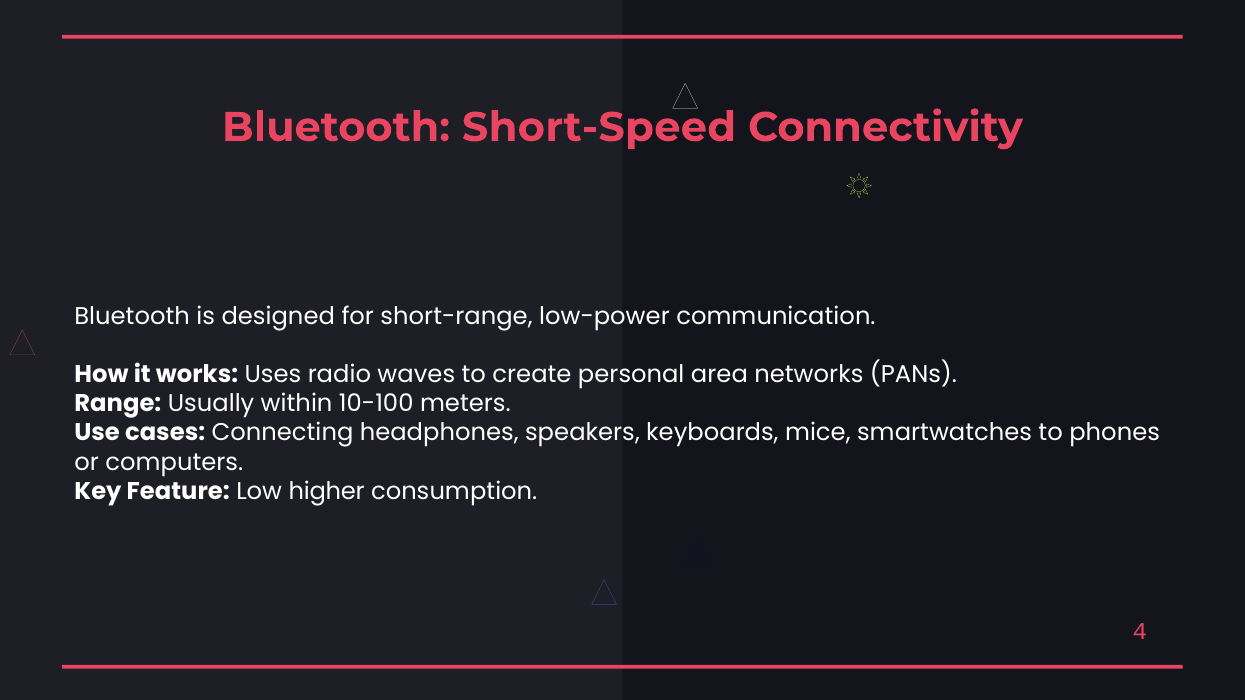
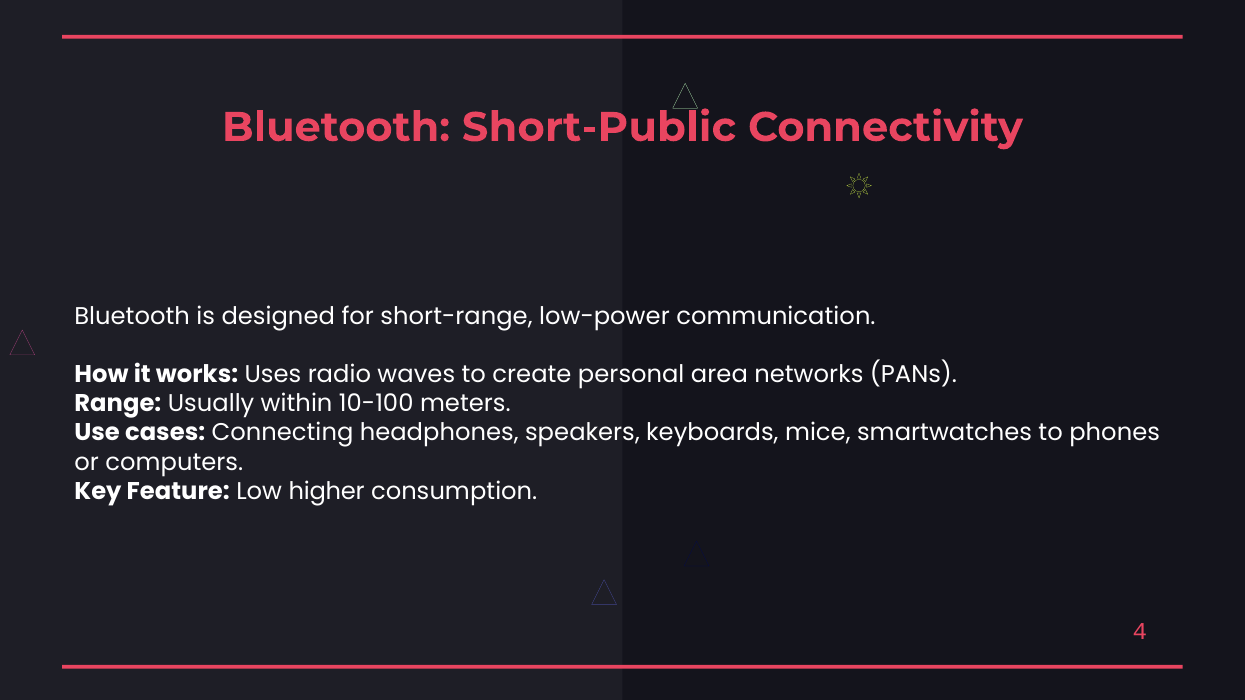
Short-Speed: Short-Speed -> Short-Public
